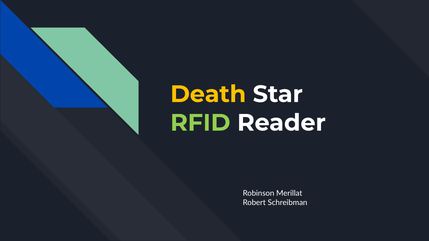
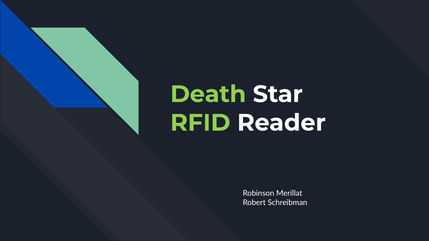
Death colour: yellow -> light green
